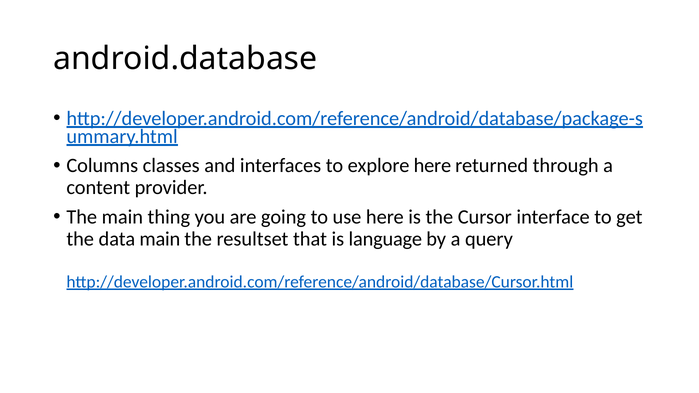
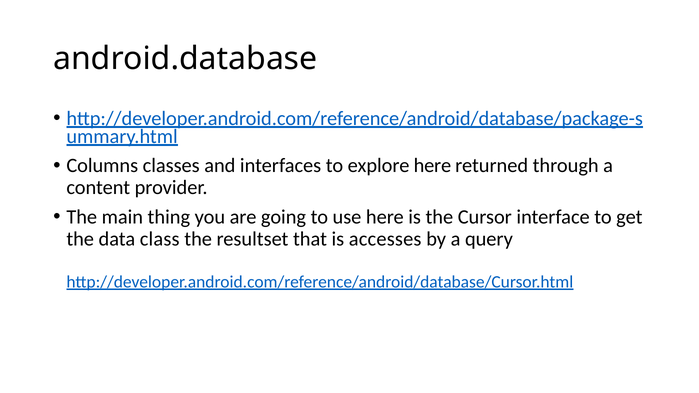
data main: main -> class
language: language -> accesses
